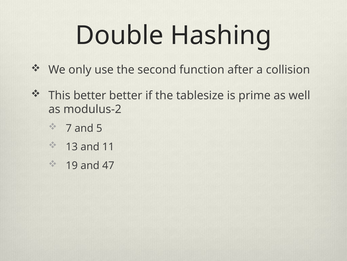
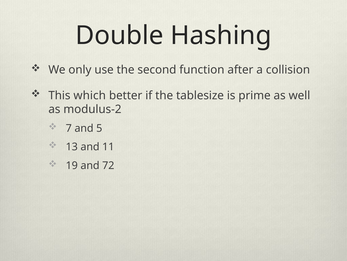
This better: better -> which
47: 47 -> 72
